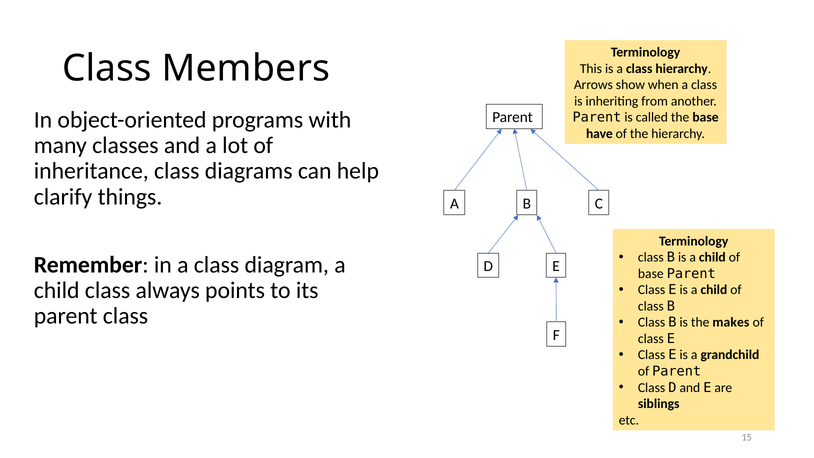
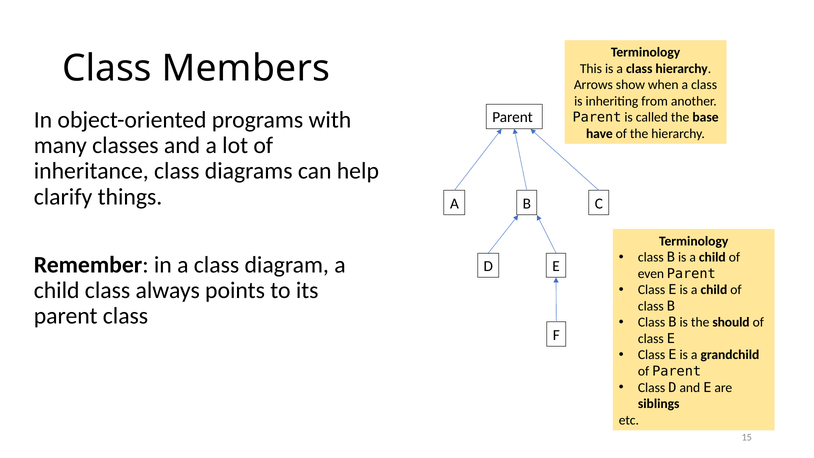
base at (651, 274): base -> even
makes: makes -> should
